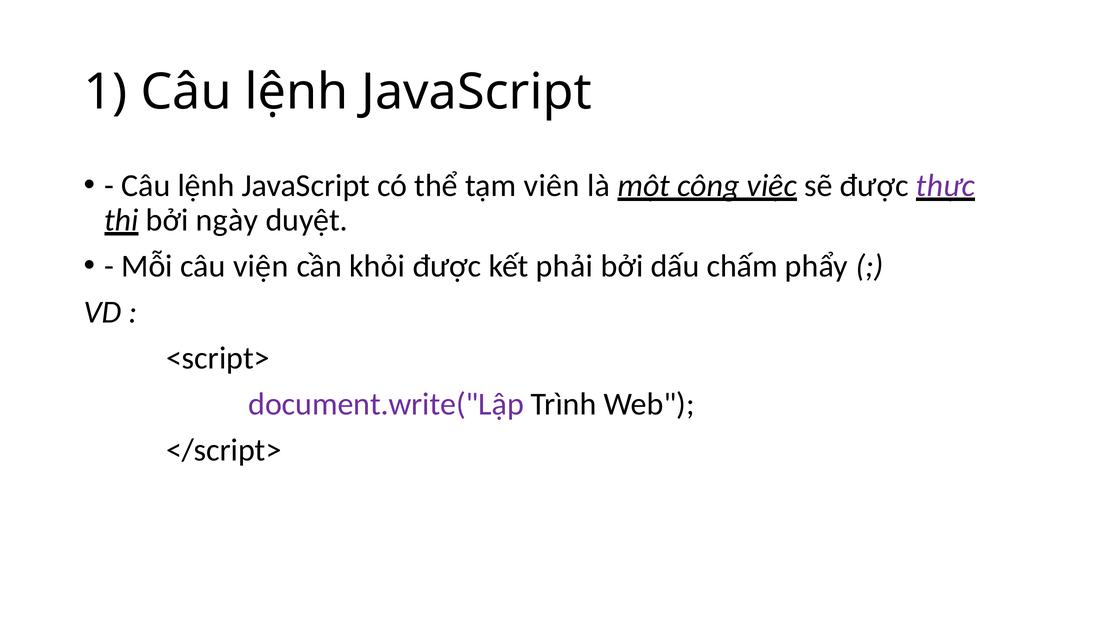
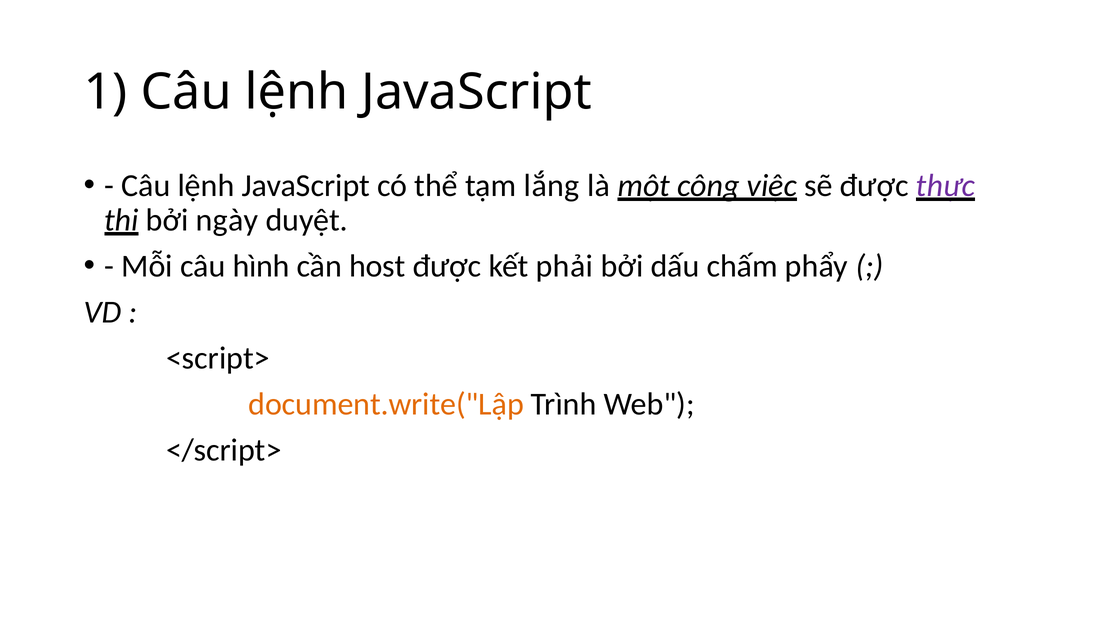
viên: viên -> lắng
viện: viện -> hình
khỏi: khỏi -> host
document.write("Lập colour: purple -> orange
